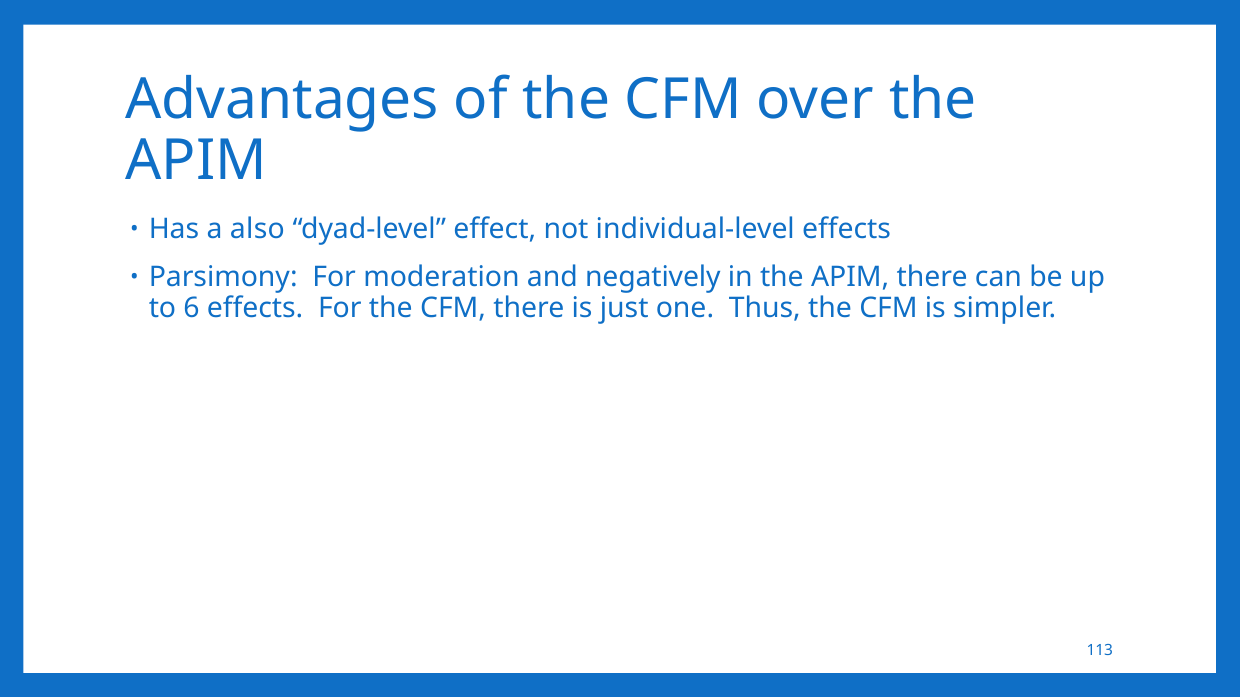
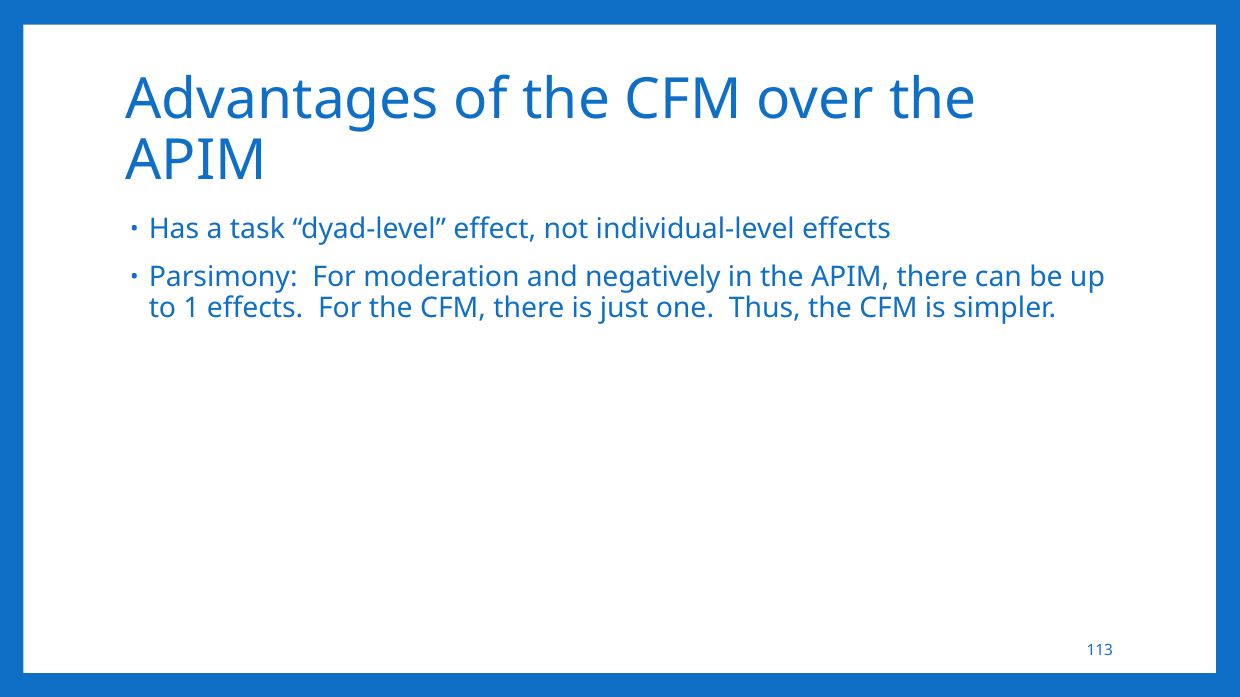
also: also -> task
6: 6 -> 1
